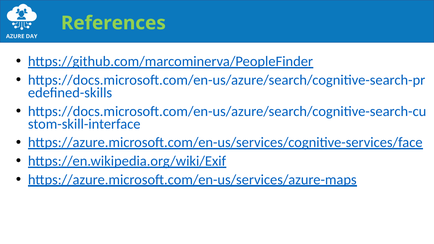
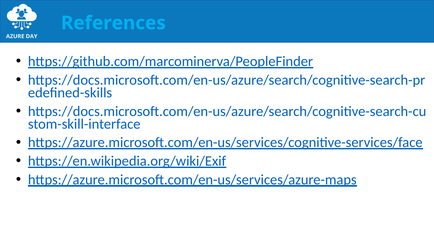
References colour: light green -> light blue
